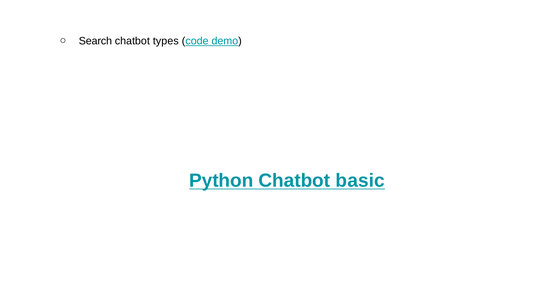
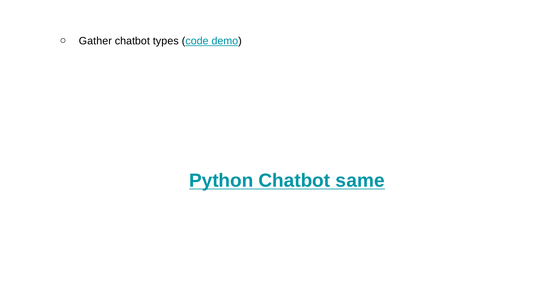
Search: Search -> Gather
basic: basic -> same
